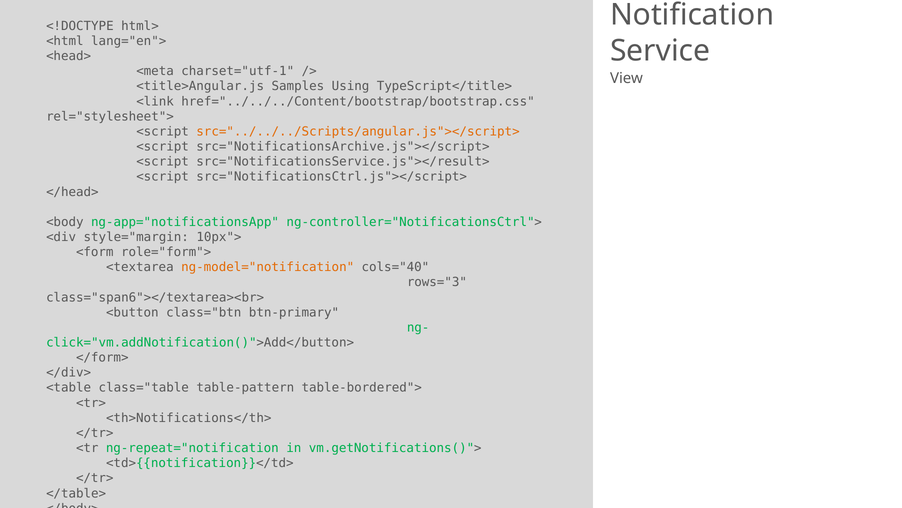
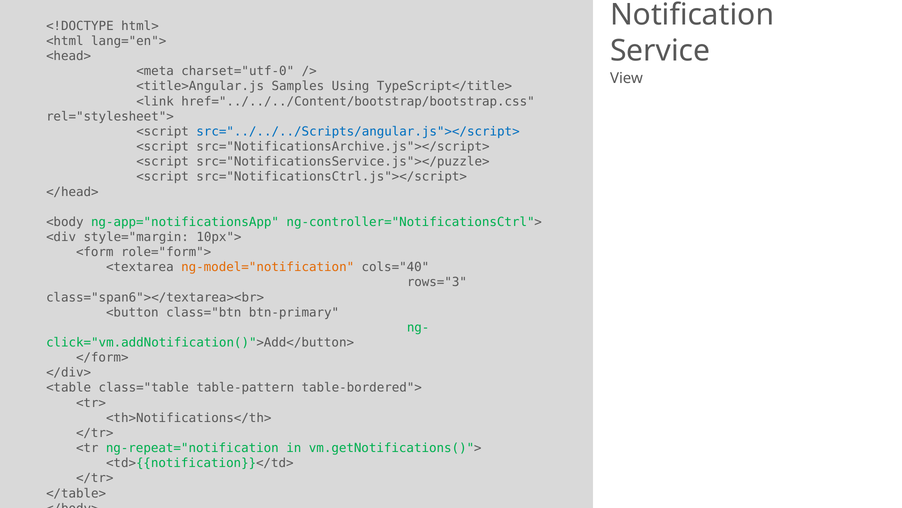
charset="utf-1: charset="utf-1 -> charset="utf-0
src="../../../Scripts/angular.js"></script> colour: orange -> blue
src="NotificationsService.js"></result>: src="NotificationsService.js"></result> -> src="NotificationsService.js"></puzzle>
